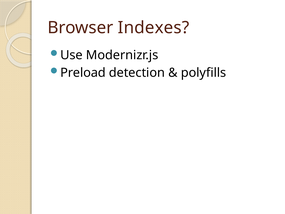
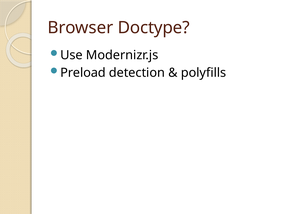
Indexes: Indexes -> Doctype
